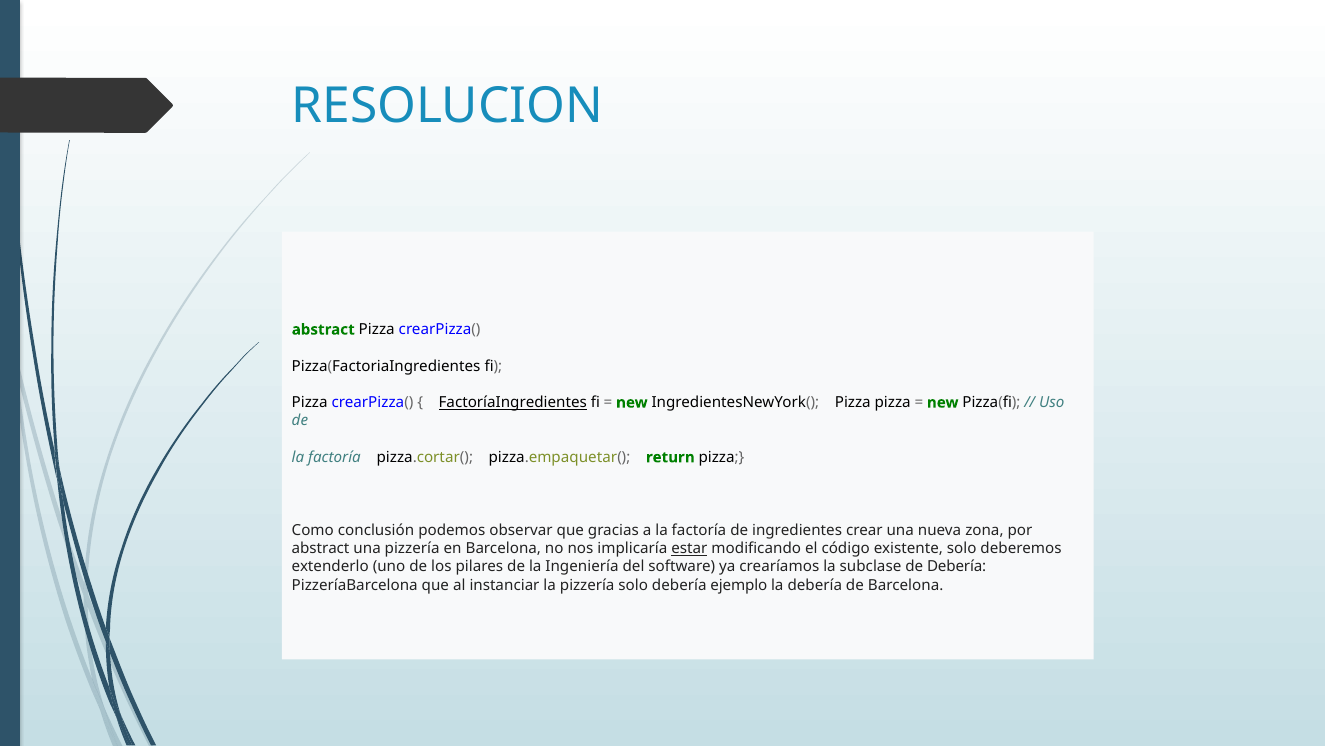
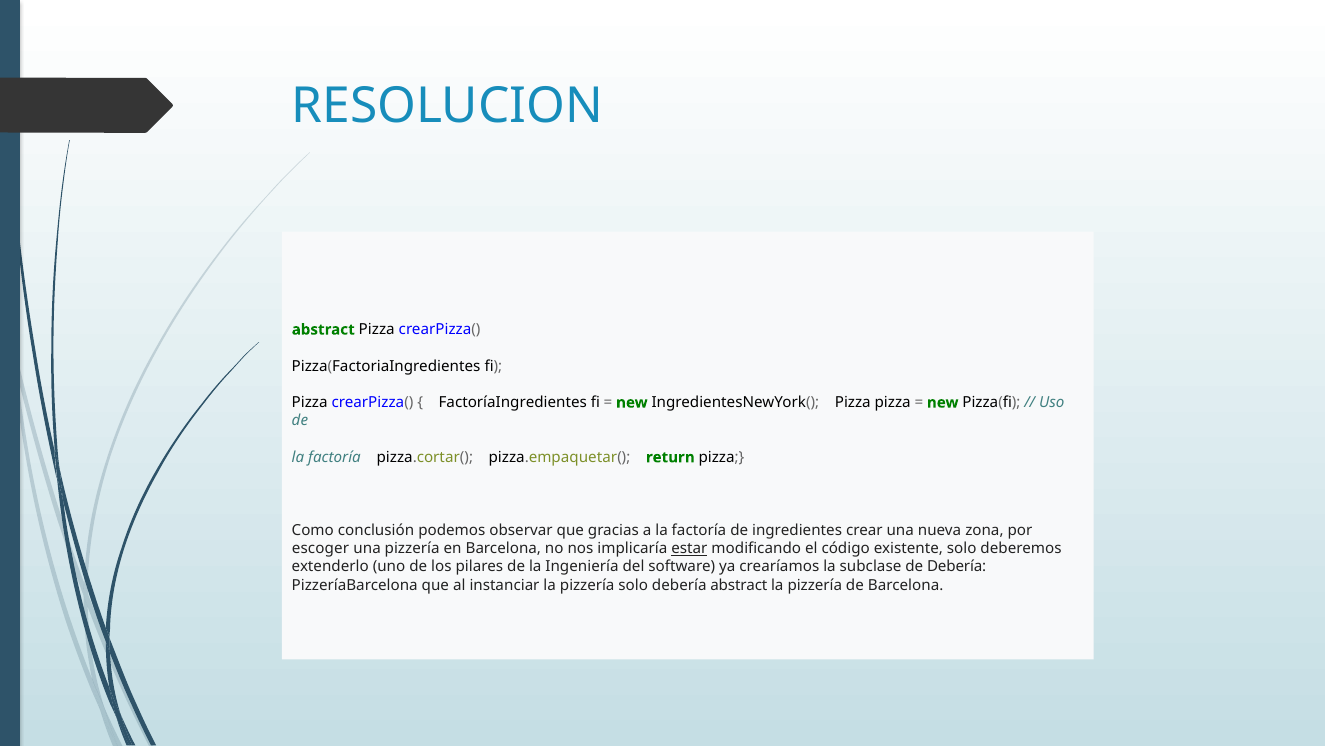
FactoríaIngredientes underline: present -> none
abstract at (321, 548): abstract -> escoger
debería ejemplo: ejemplo -> abstract
debería at (815, 585): debería -> pizzería
